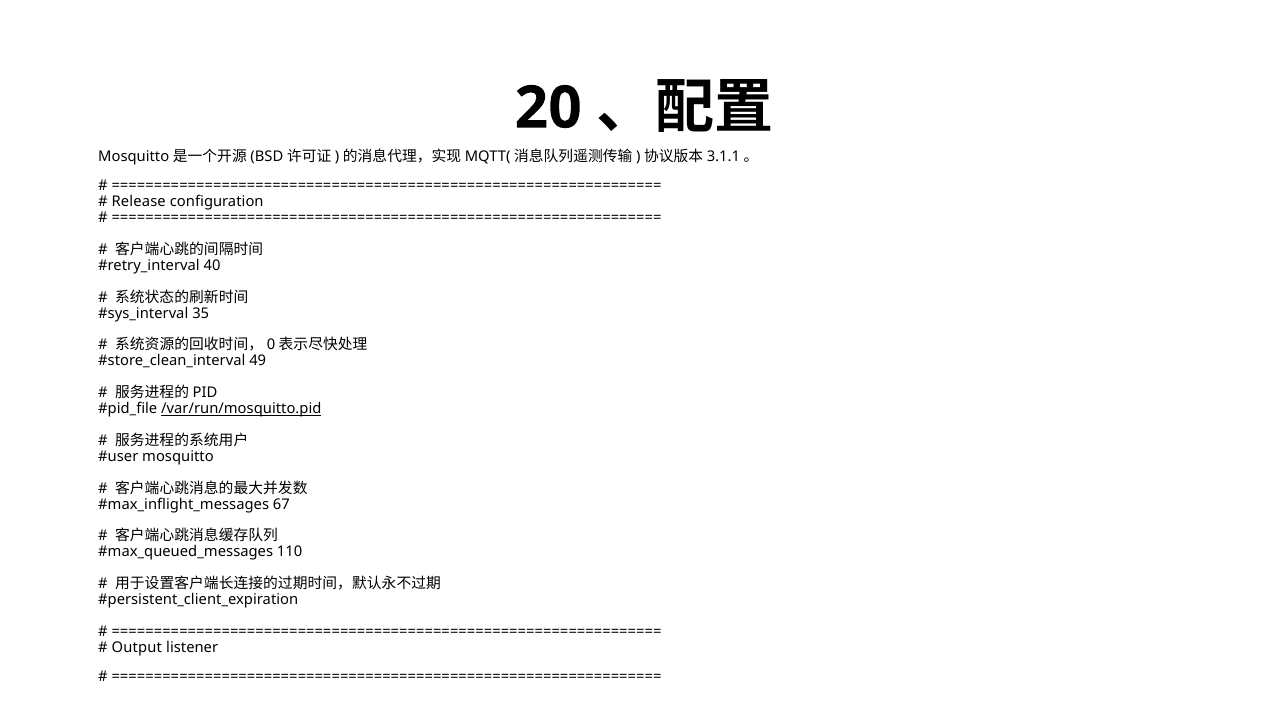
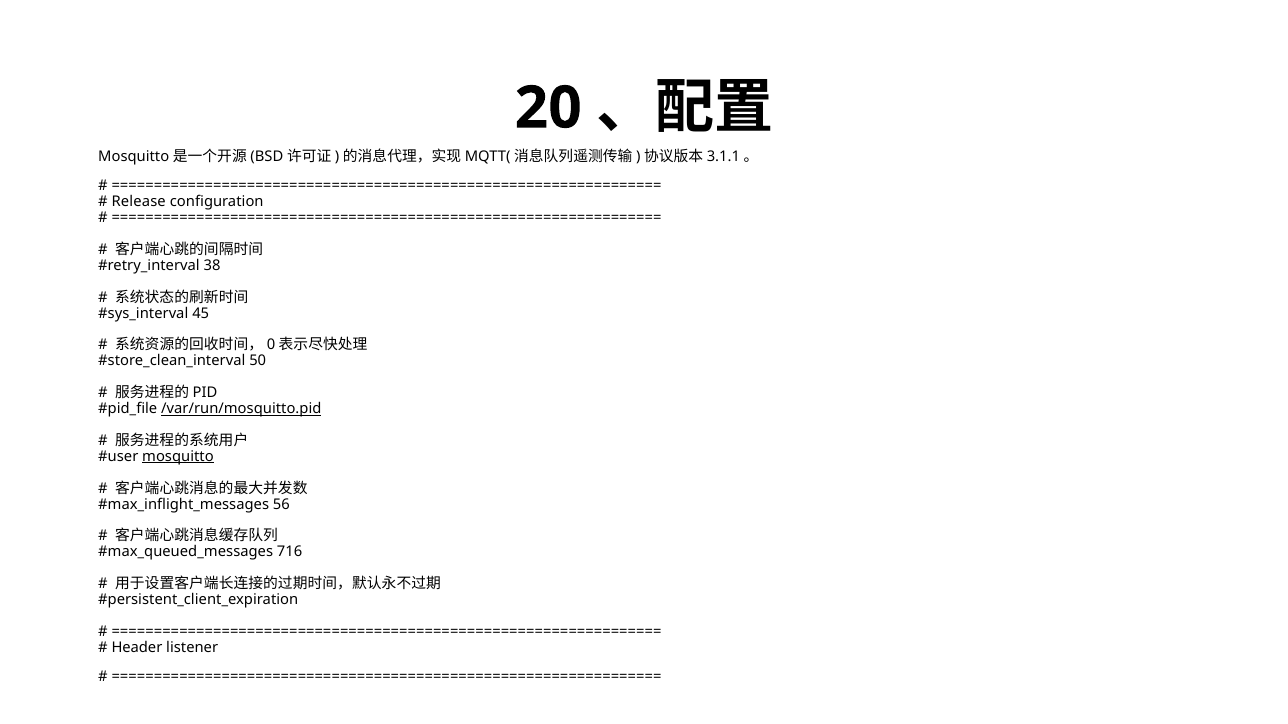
40: 40 -> 38
35: 35 -> 45
49: 49 -> 50
mosquitto underline: none -> present
67: 67 -> 56
110: 110 -> 716
Output: Output -> Header
